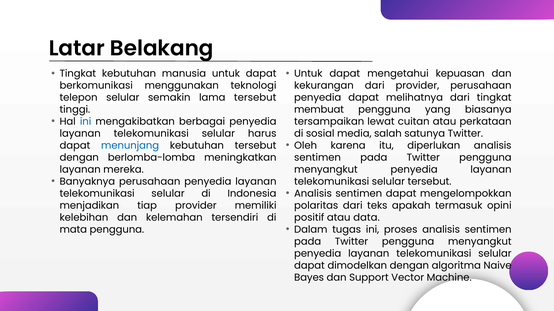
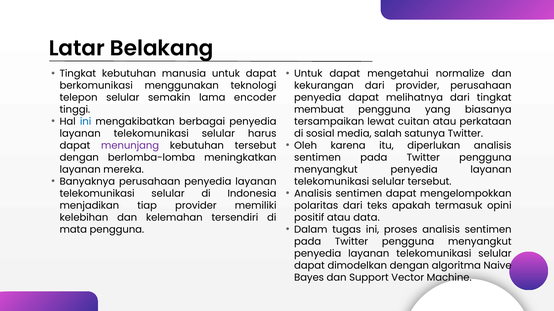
kepuasan: kepuasan -> normalize
lama tersebut: tersebut -> encoder
menunjang colour: blue -> purple
